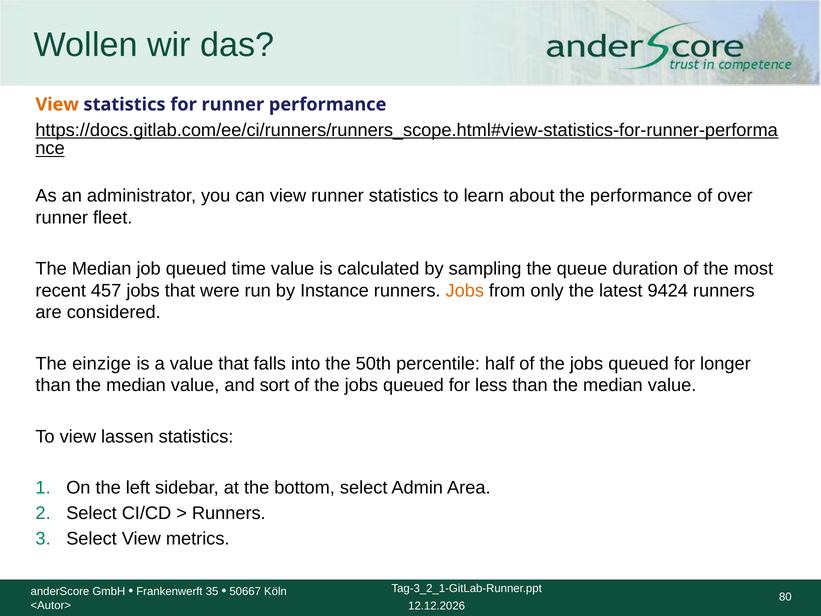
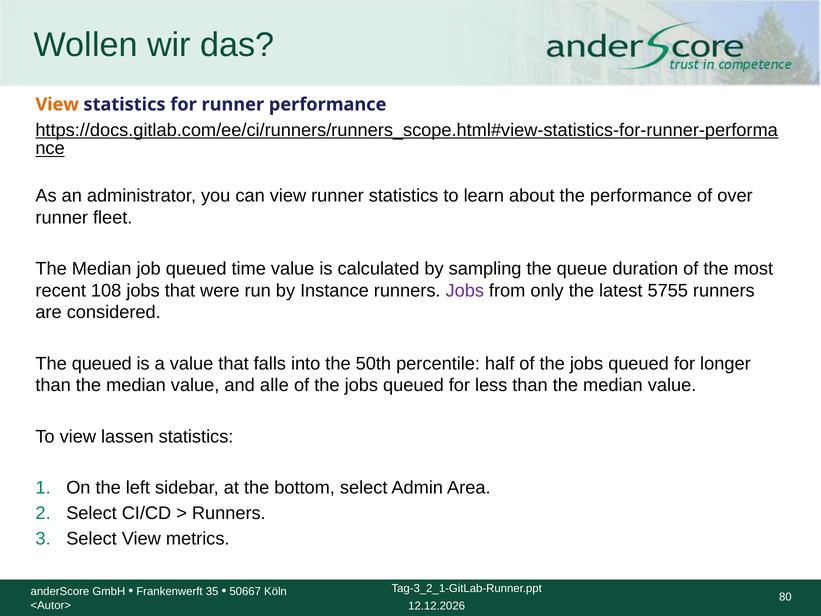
457: 457 -> 108
Jobs at (465, 290) colour: orange -> purple
9424: 9424 -> 5755
The einzige: einzige -> queued
sort: sort -> alle
